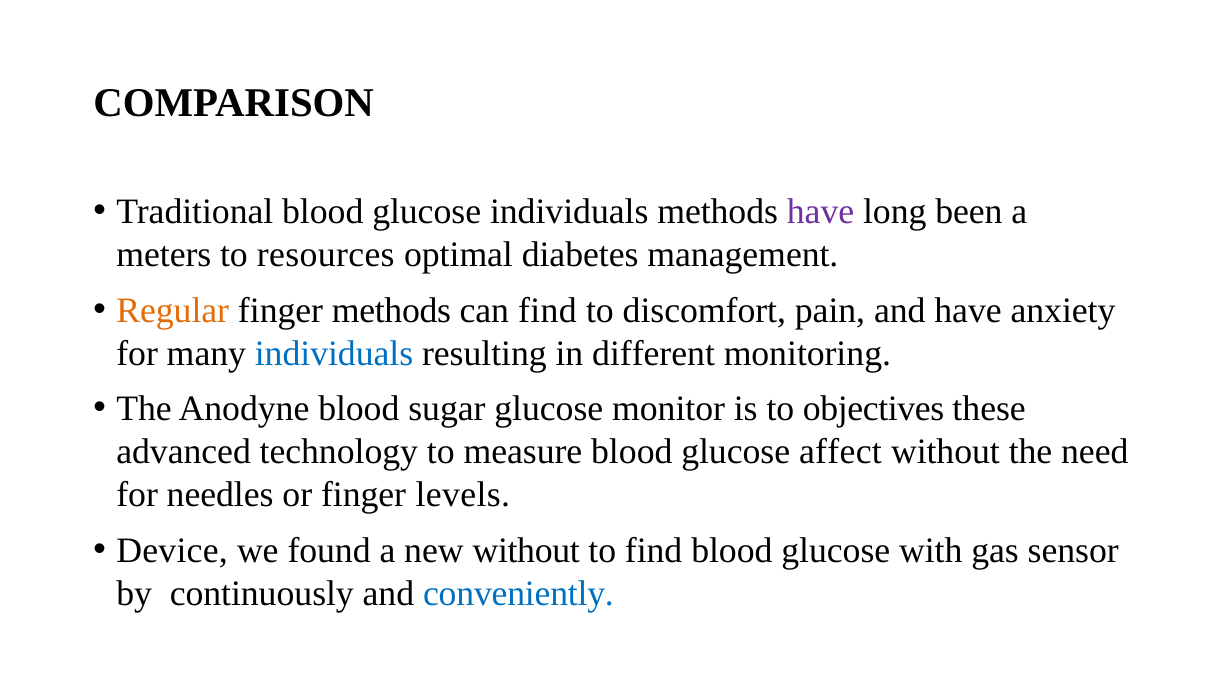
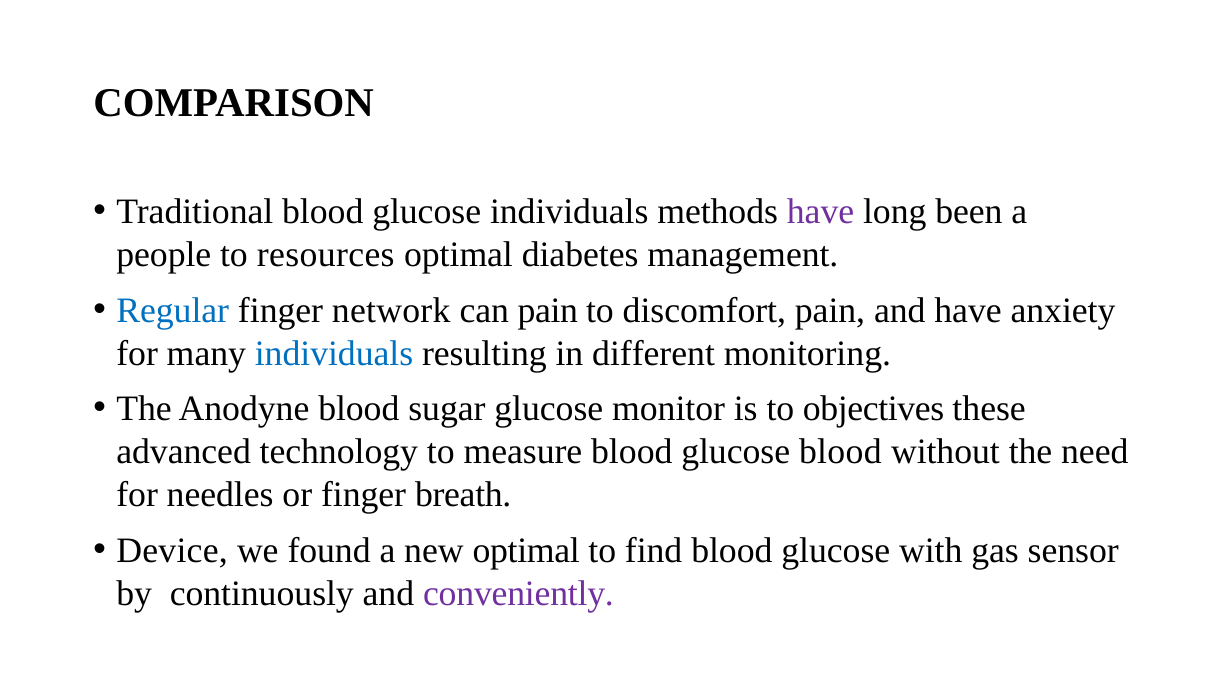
meters: meters -> people
Regular colour: orange -> blue
finger methods: methods -> network
can find: find -> pain
glucose affect: affect -> blood
levels: levels -> breath
new without: without -> optimal
conveniently colour: blue -> purple
